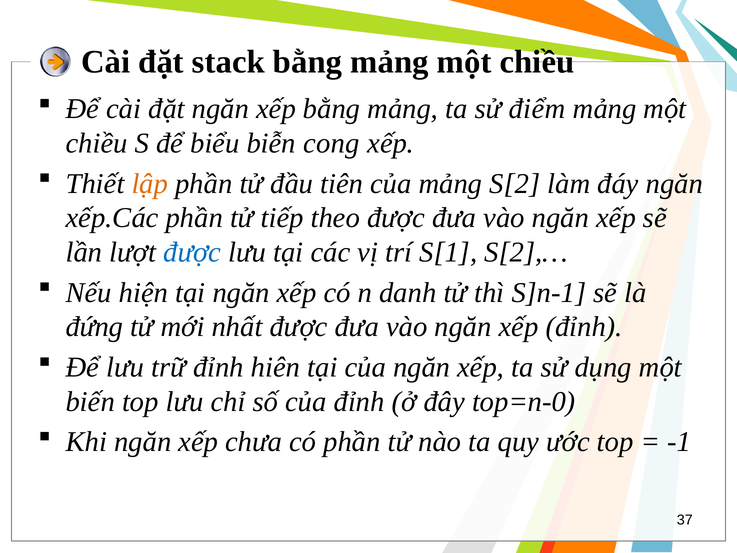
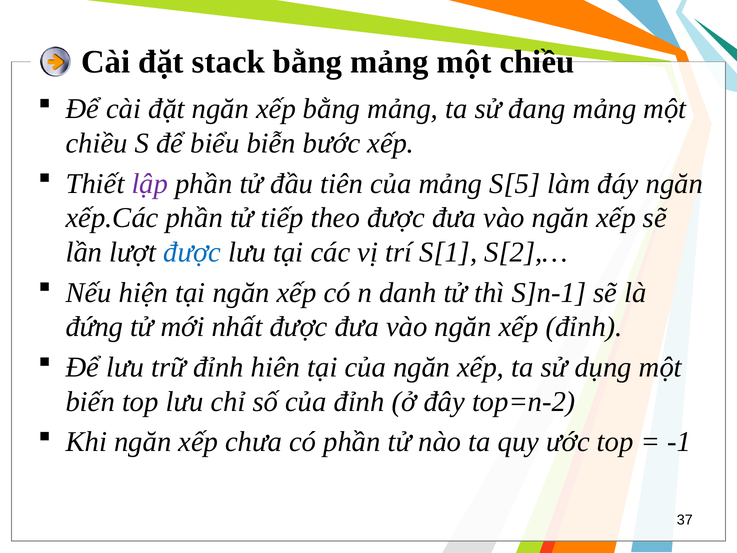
điểm: điểm -> đang
cong: cong -> bước
lập colour: orange -> purple
S[2: S[2 -> S[5
top=n-0: top=n-0 -> top=n-2
